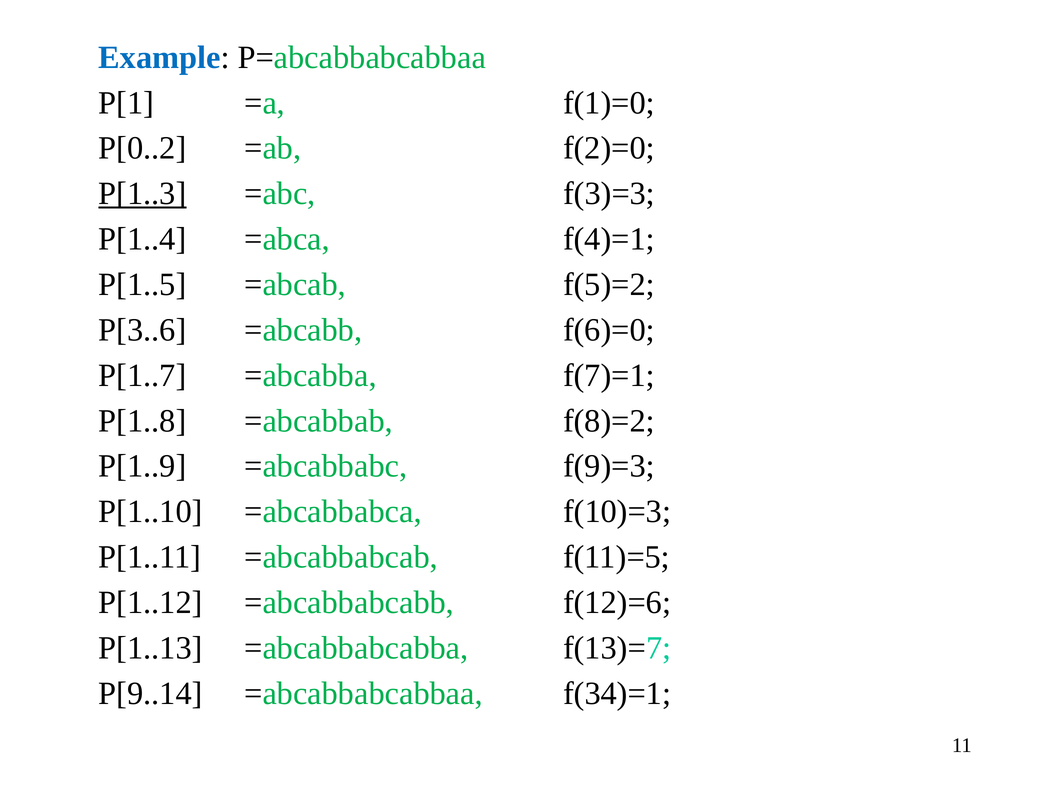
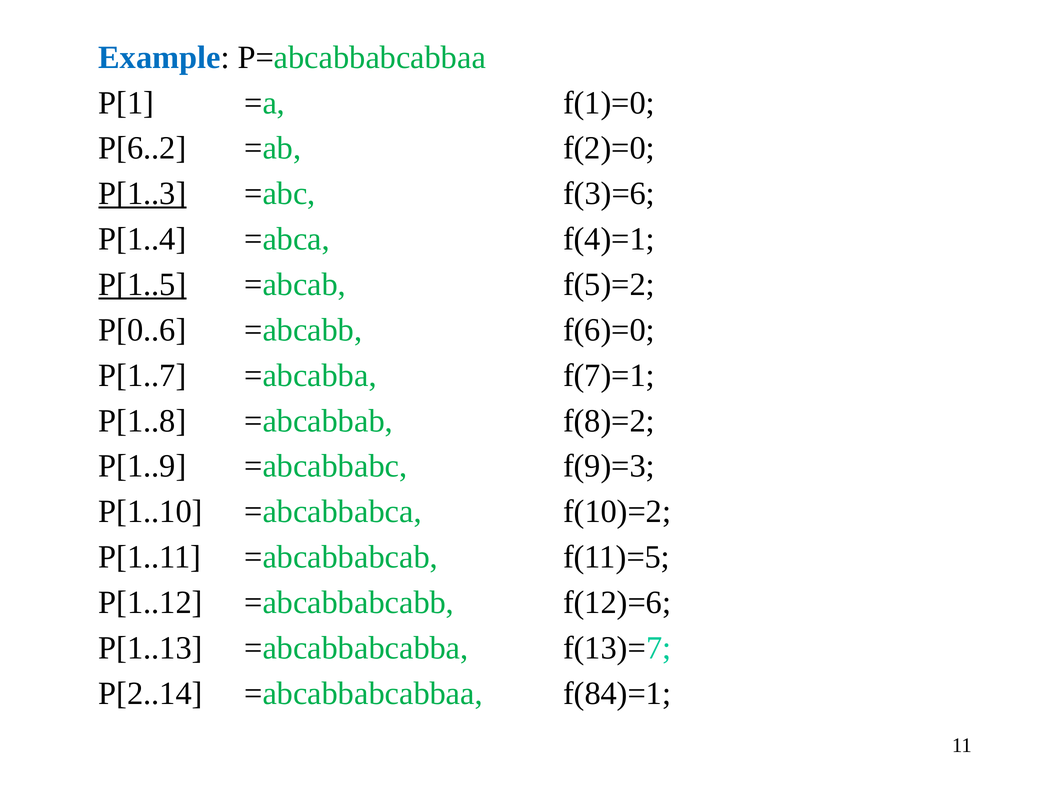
P[0..2: P[0..2 -> P[6..2
f(3)=3: f(3)=3 -> f(3)=6
P[1..5 underline: none -> present
P[3..6: P[3..6 -> P[0..6
f(10)=3: f(10)=3 -> f(10)=2
P[9..14: P[9..14 -> P[2..14
f(34)=1: f(34)=1 -> f(84)=1
